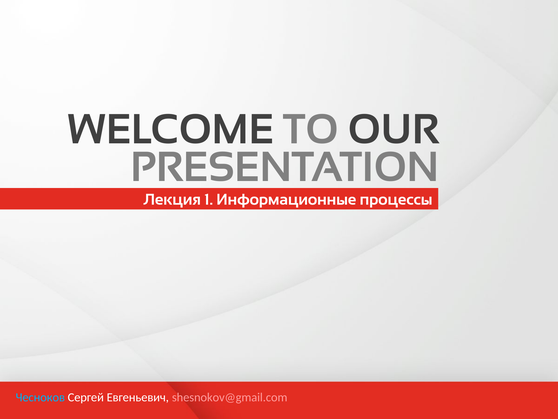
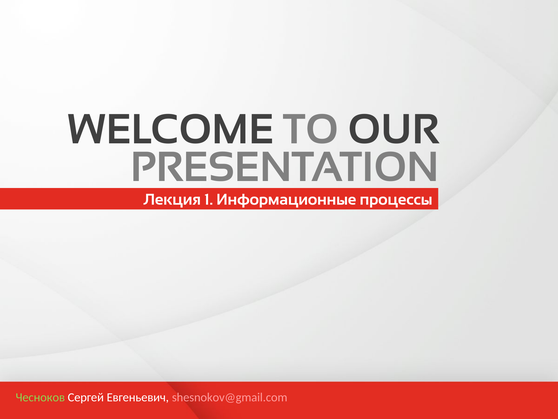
Чесноков colour: light blue -> light green
